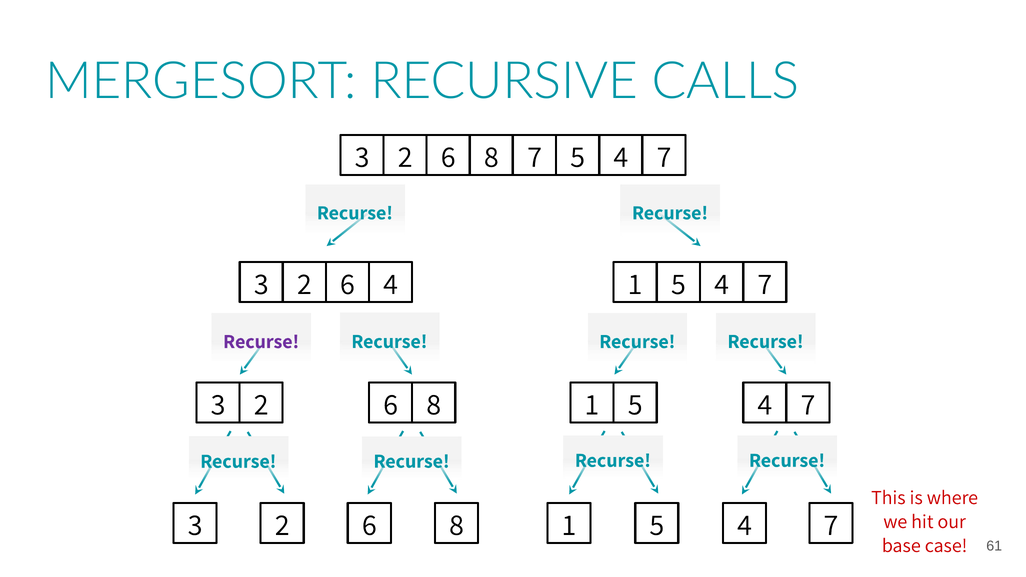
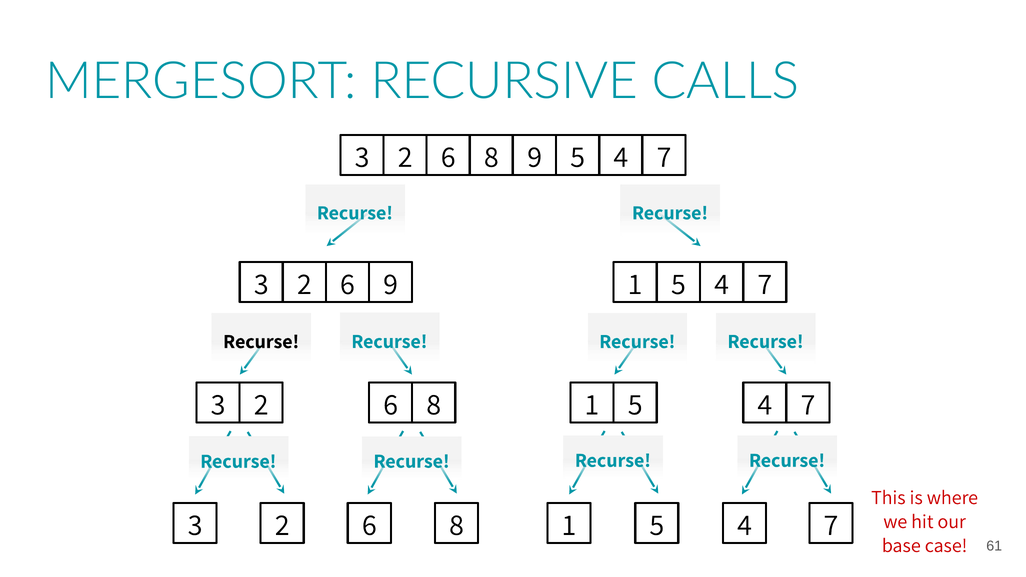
8 7: 7 -> 9
6 4: 4 -> 9
Recurse at (261, 342) colour: purple -> black
